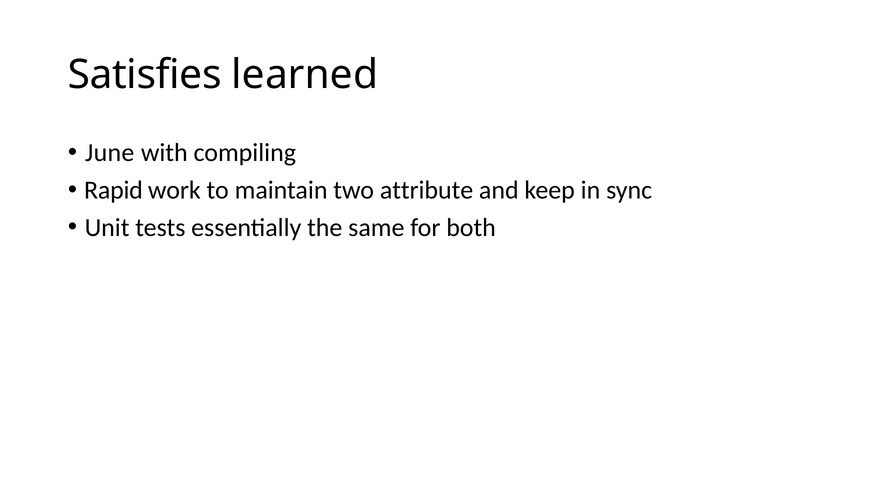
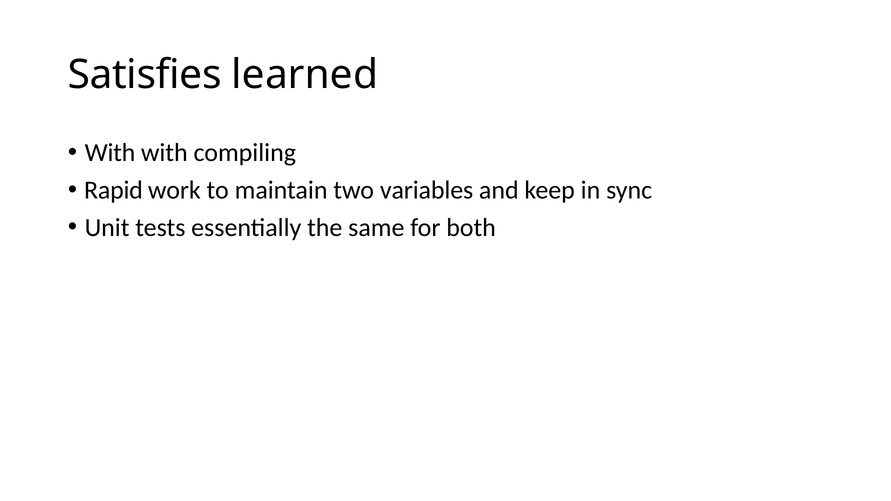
June at (110, 153): June -> With
attribute: attribute -> variables
